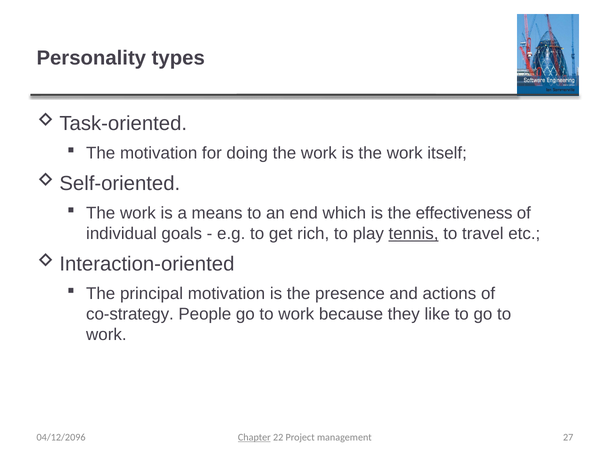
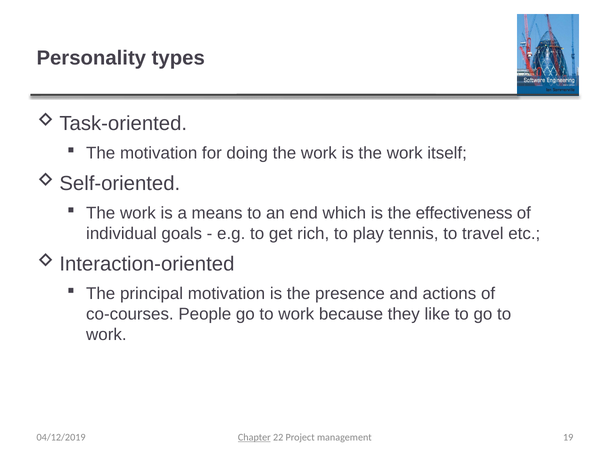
tennis underline: present -> none
co-strategy: co-strategy -> co-courses
27: 27 -> 19
04/12/2096: 04/12/2096 -> 04/12/2019
